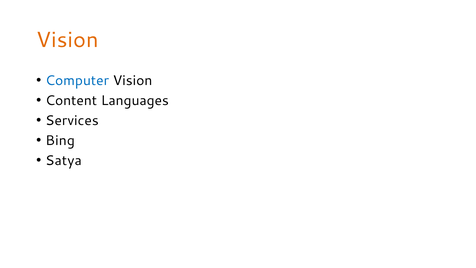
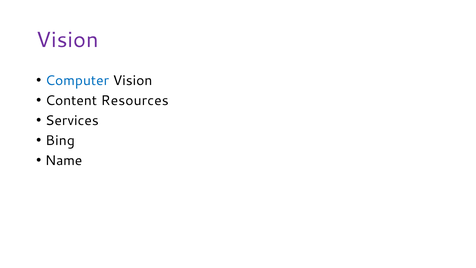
Vision at (67, 40) colour: orange -> purple
Languages: Languages -> Resources
Satya: Satya -> Name
